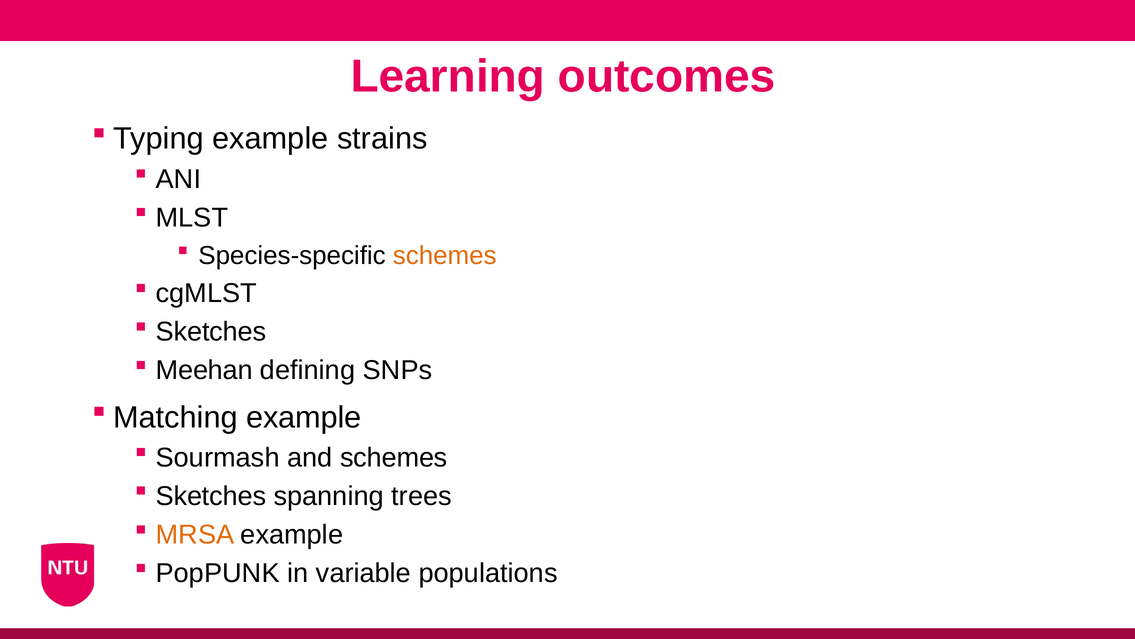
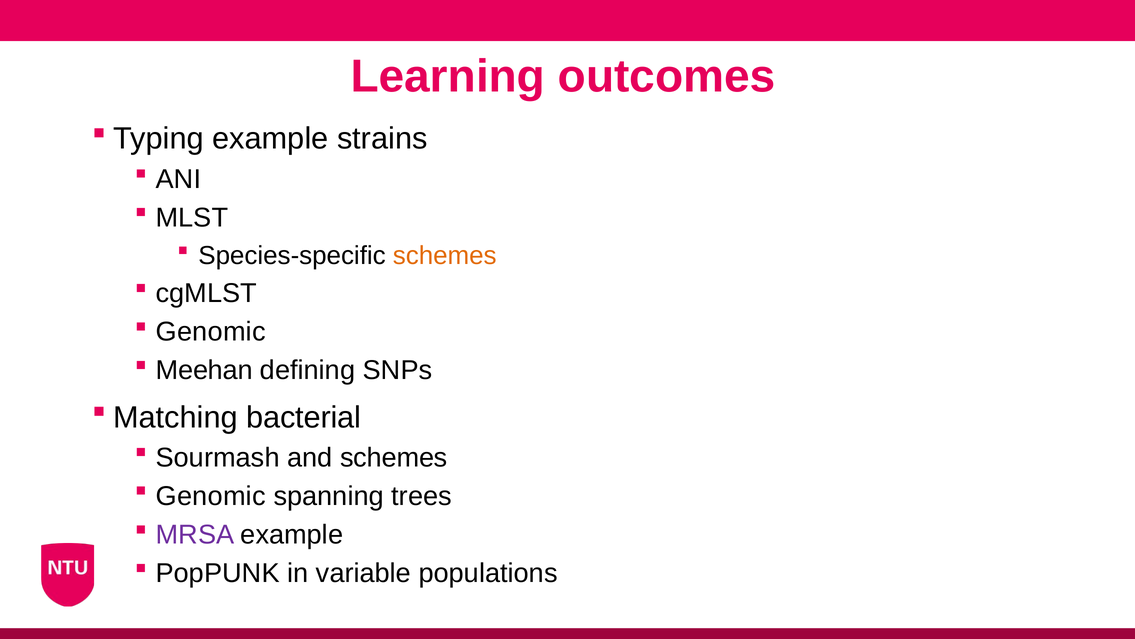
Sketches at (211, 332): Sketches -> Genomic
example at (304, 417): example -> bacterial
Sketches at (211, 496): Sketches -> Genomic
MRSA colour: orange -> purple
